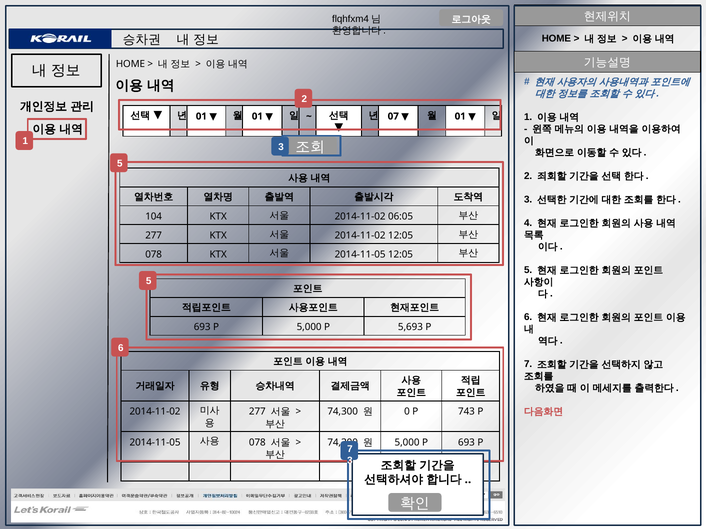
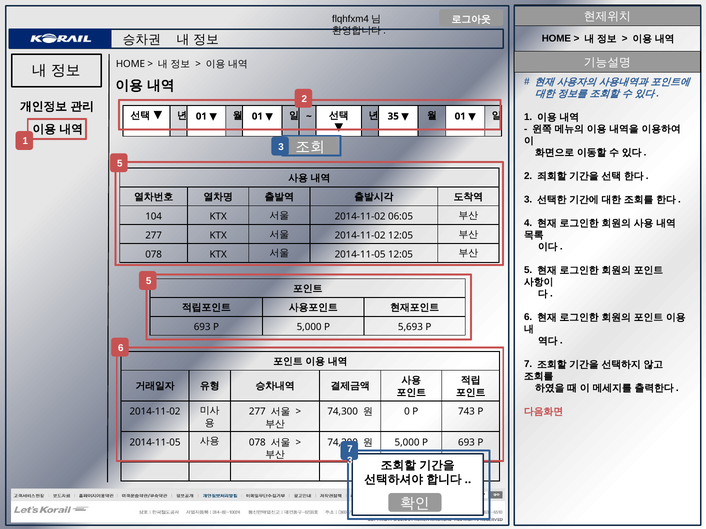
07: 07 -> 35
